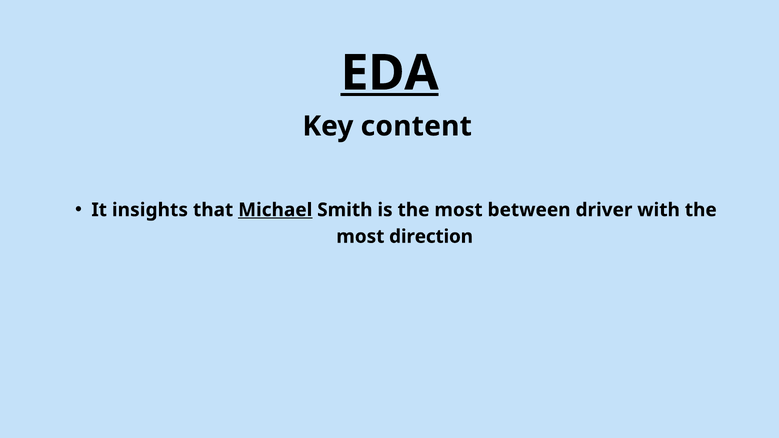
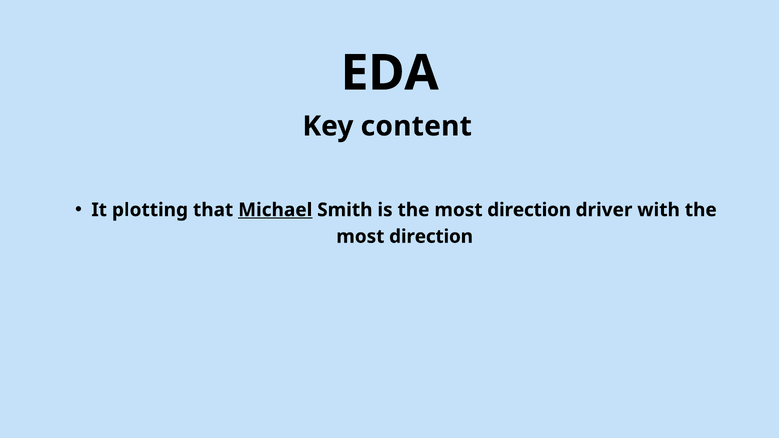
EDA underline: present -> none
insights: insights -> plotting
is the most between: between -> direction
